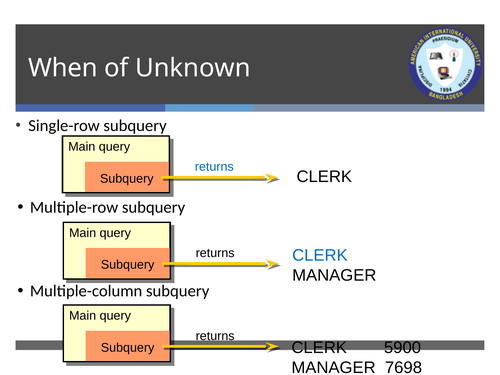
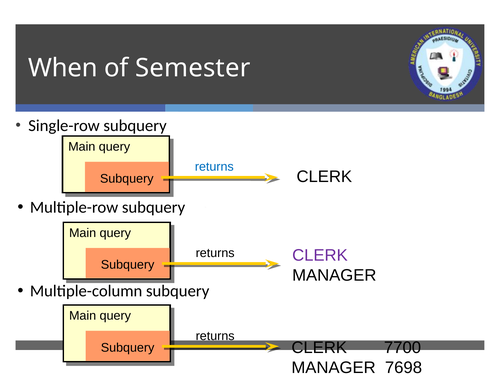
Unknown: Unknown -> Semester
CLERK at (320, 255) colour: blue -> purple
5900: 5900 -> 7700
